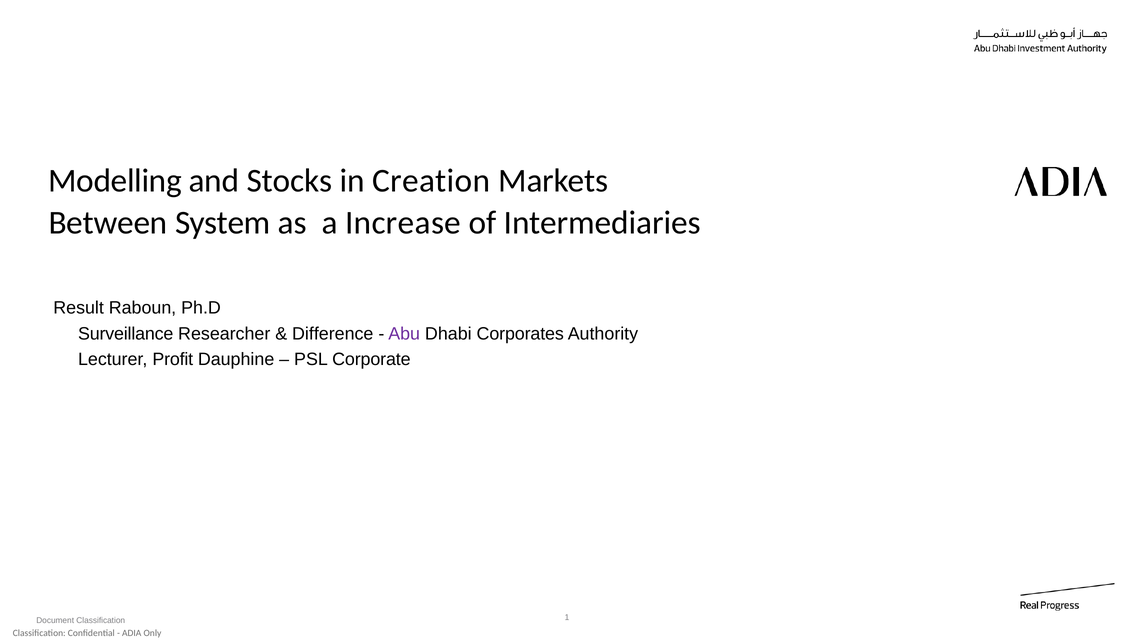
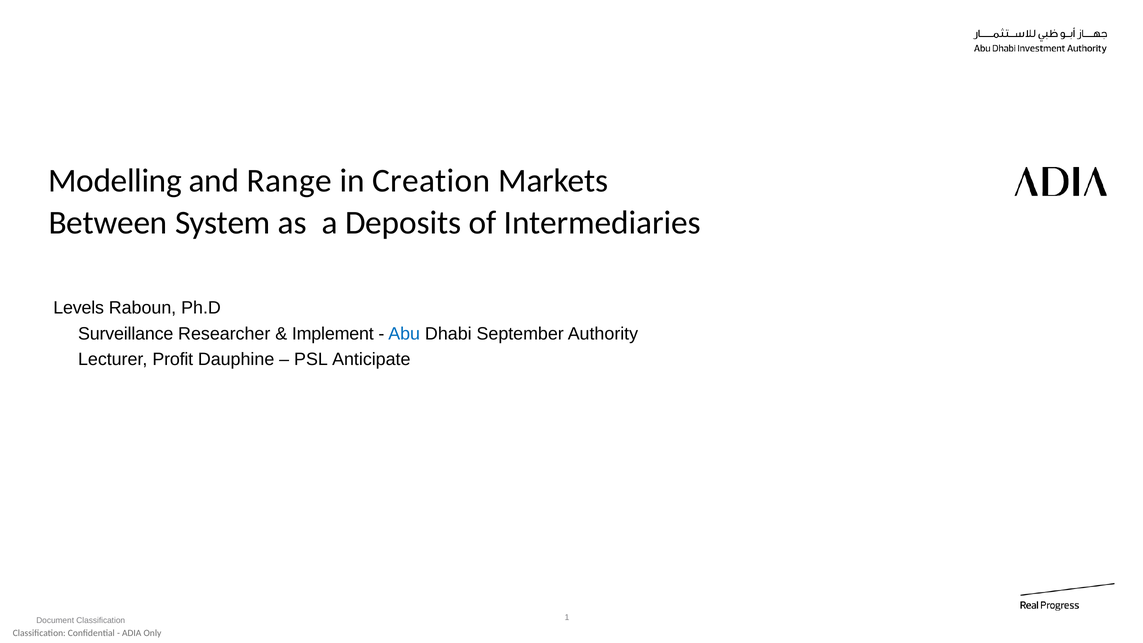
Stocks: Stocks -> Range
Increase: Increase -> Deposits
Result: Result -> Levels
Difference: Difference -> Implement
Abu colour: purple -> blue
Corporates: Corporates -> September
Corporate: Corporate -> Anticipate
